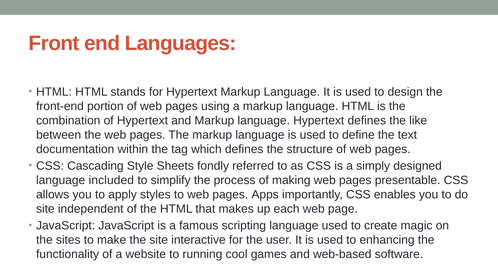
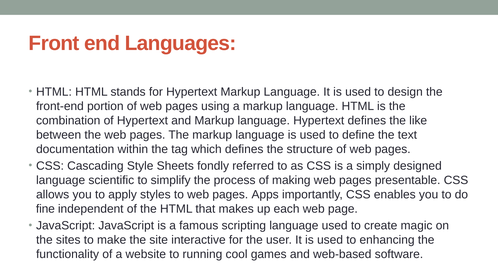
included: included -> scientific
site at (45, 209): site -> fine
